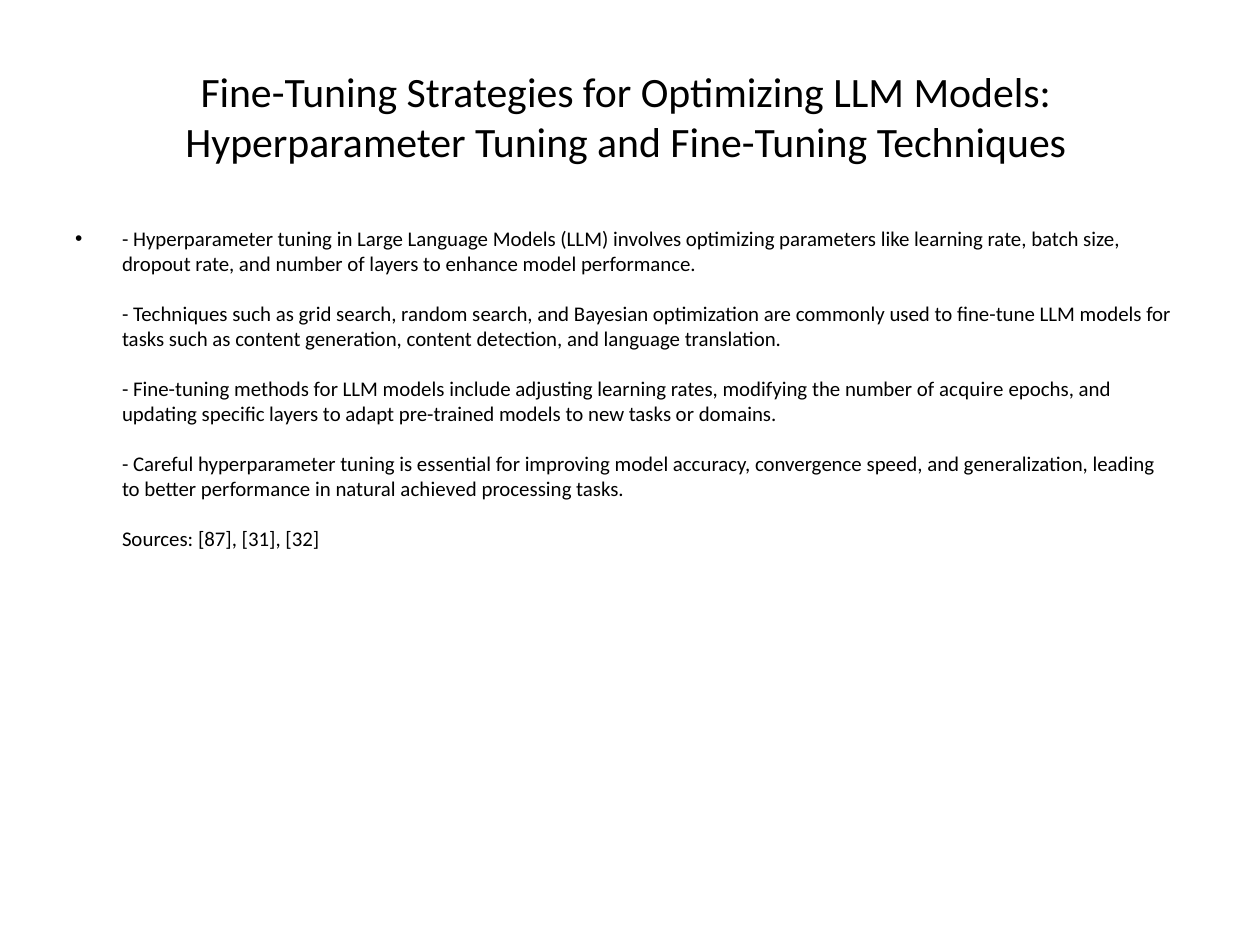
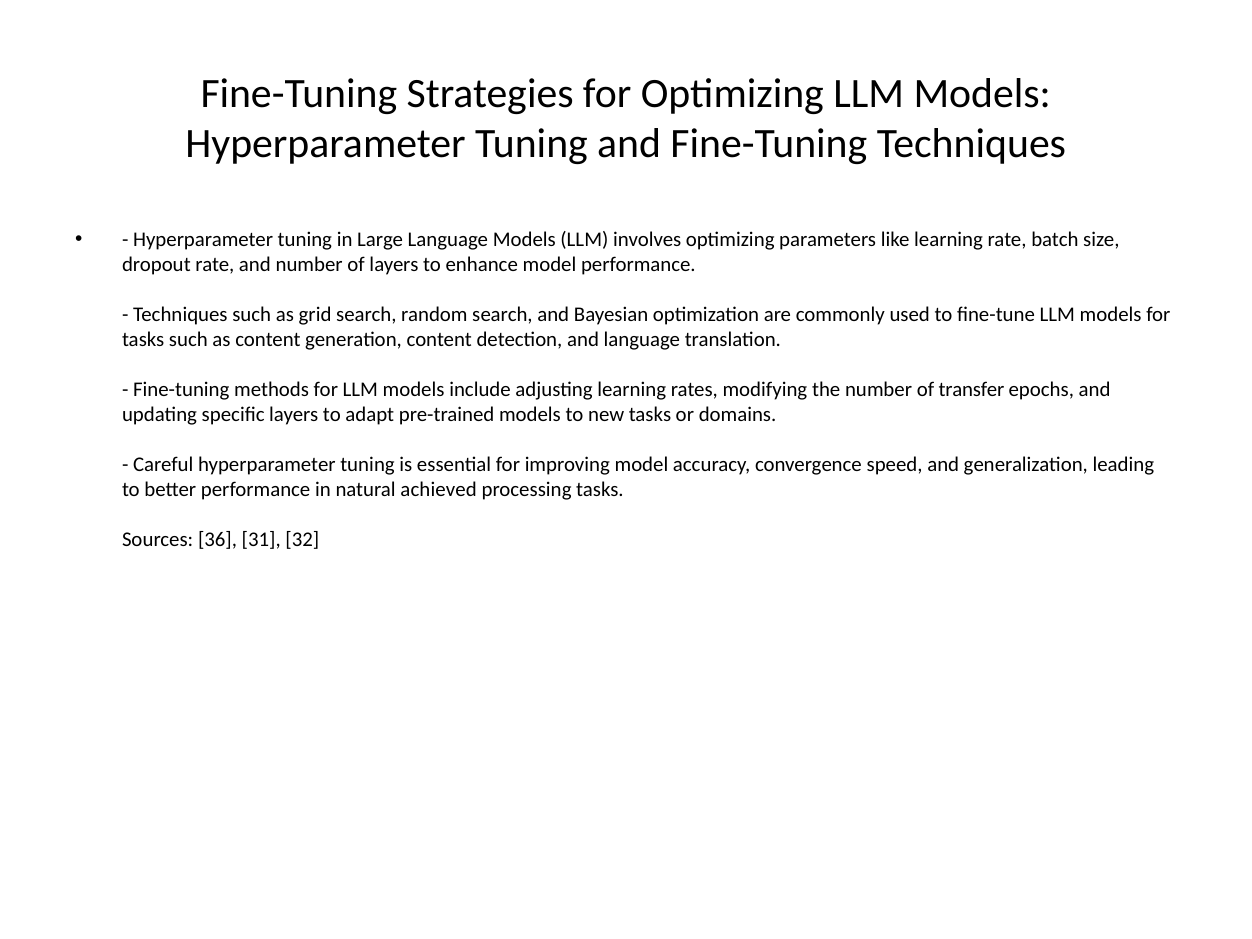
acquire: acquire -> transfer
87: 87 -> 36
